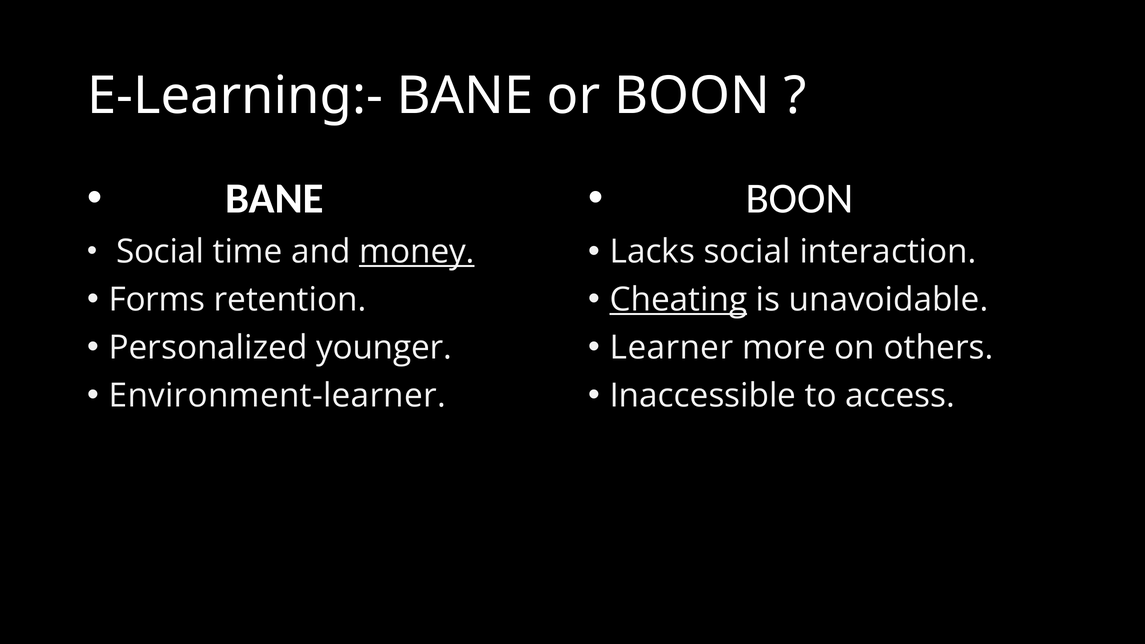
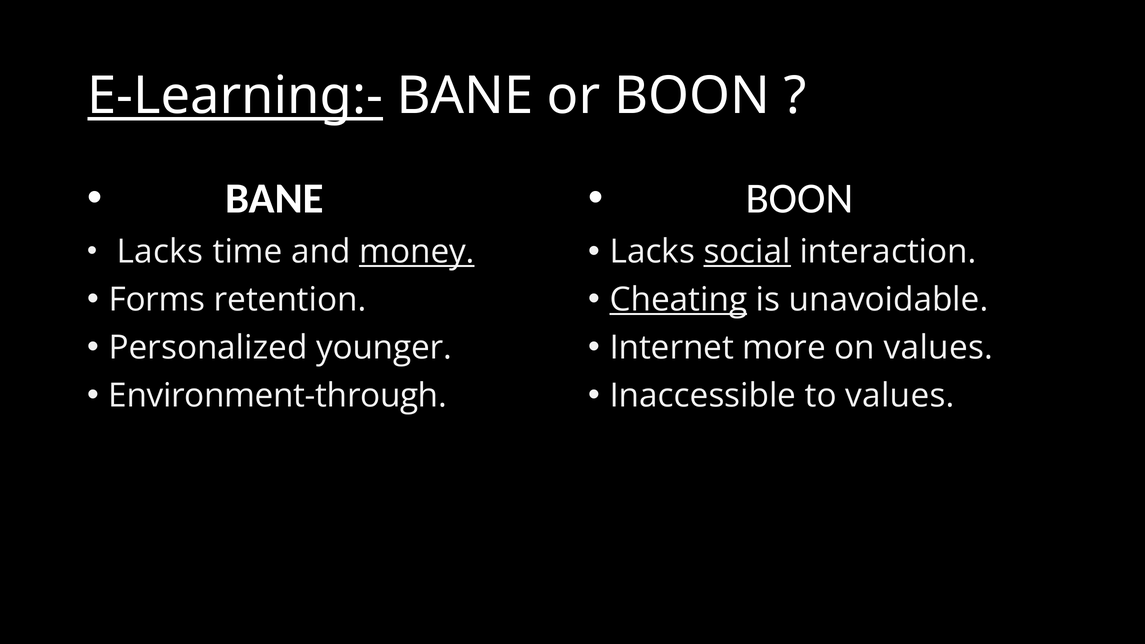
E-Learning:- underline: none -> present
social at (747, 252) underline: none -> present
Social at (160, 252): Social -> Lacks
Learner: Learner -> Internet
on others: others -> values
Environment-learner: Environment-learner -> Environment-through
to access: access -> values
